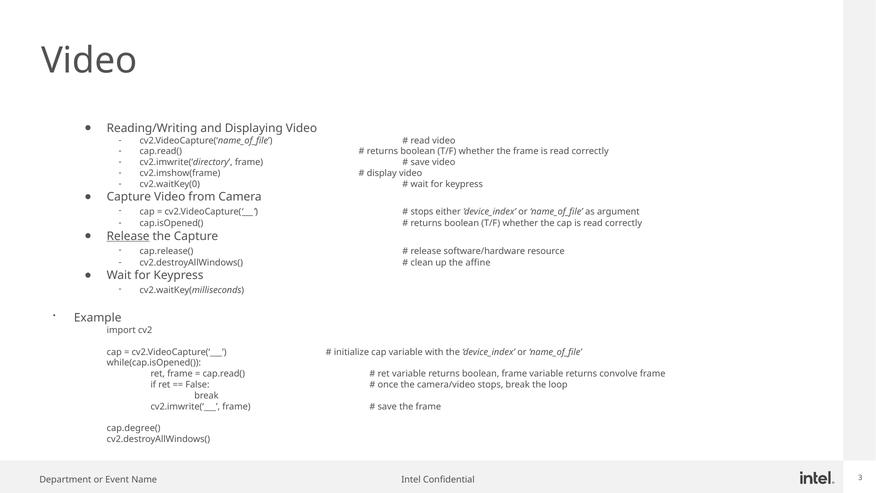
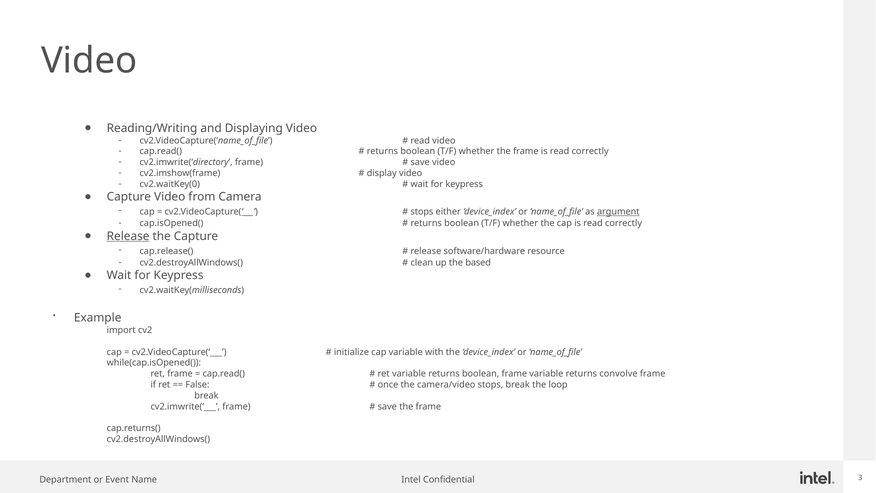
argument underline: none -> present
affine: affine -> based
cap.degree(: cap.degree( -> cap.returns(
